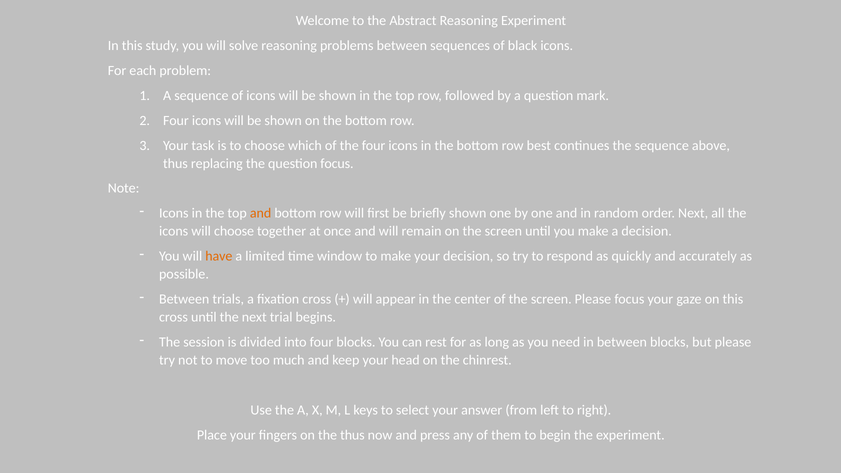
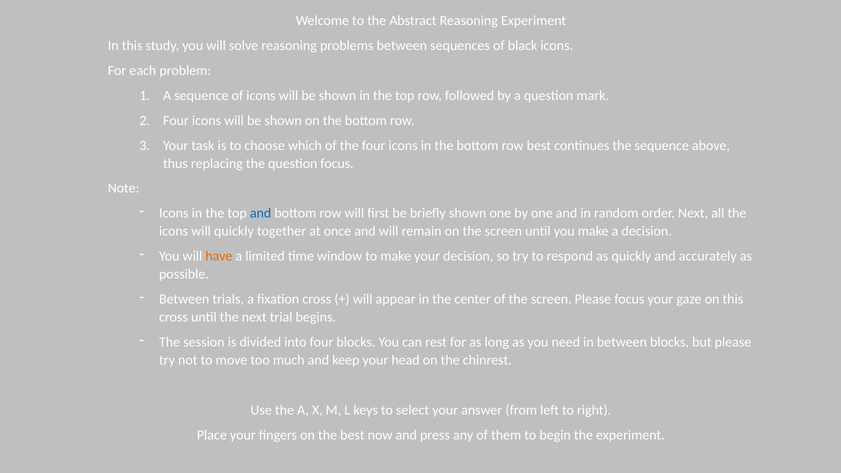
and at (261, 213) colour: orange -> blue
will choose: choose -> quickly
the thus: thus -> best
